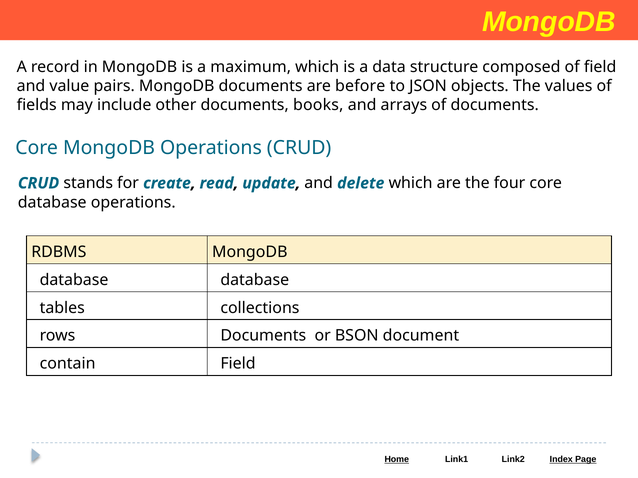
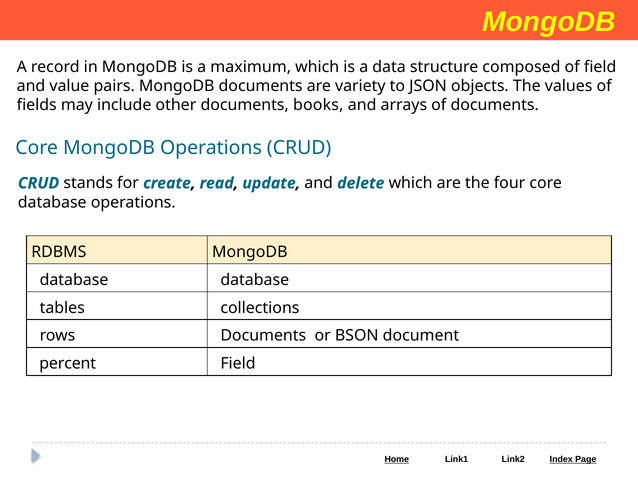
before: before -> variety
contain: contain -> percent
